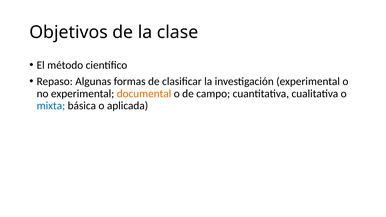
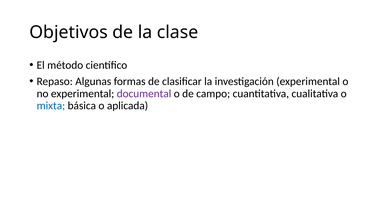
documental colour: orange -> purple
